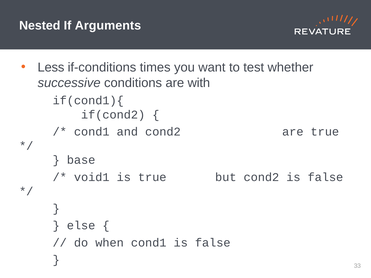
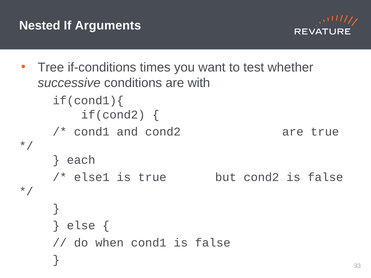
Less: Less -> Tree
base: base -> each
void1: void1 -> else1
